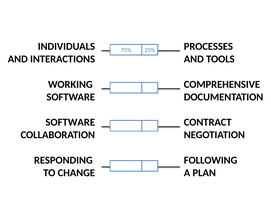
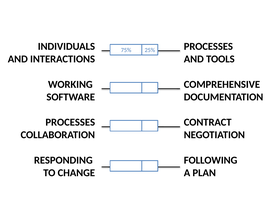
SOFTWARE at (70, 122): SOFTWARE -> PROCESSES
